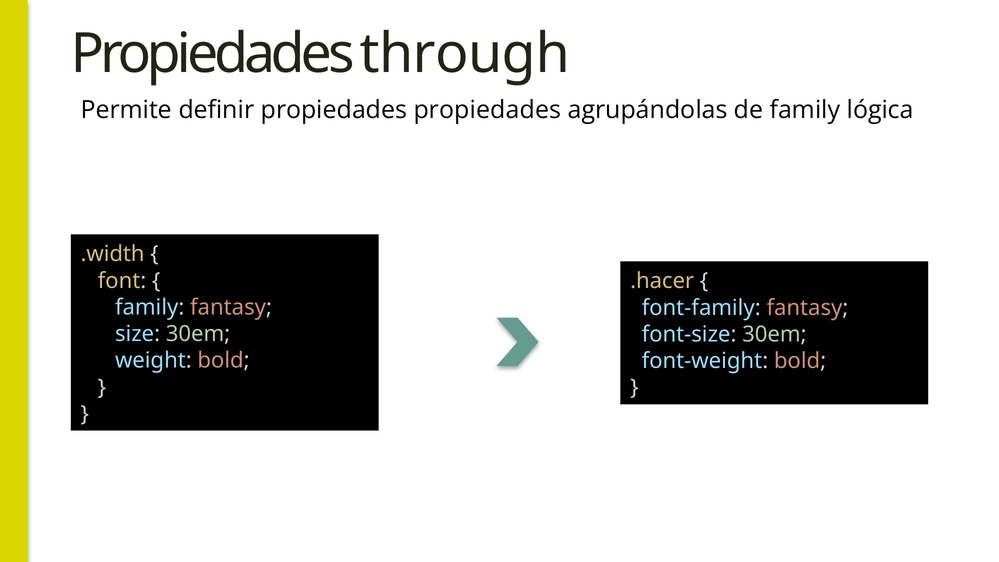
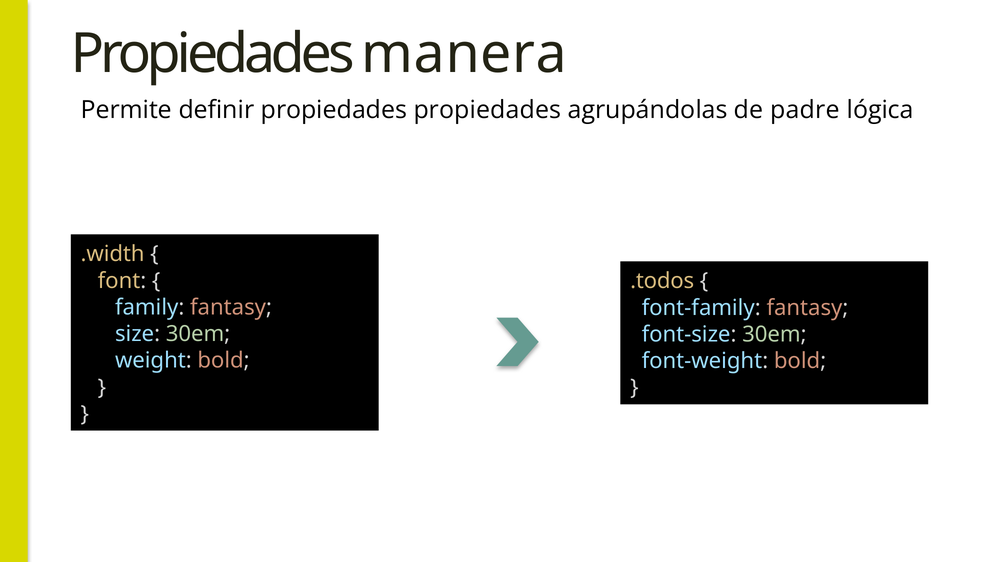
through: through -> manera
de family: family -> padre
.hacer: .hacer -> .todos
